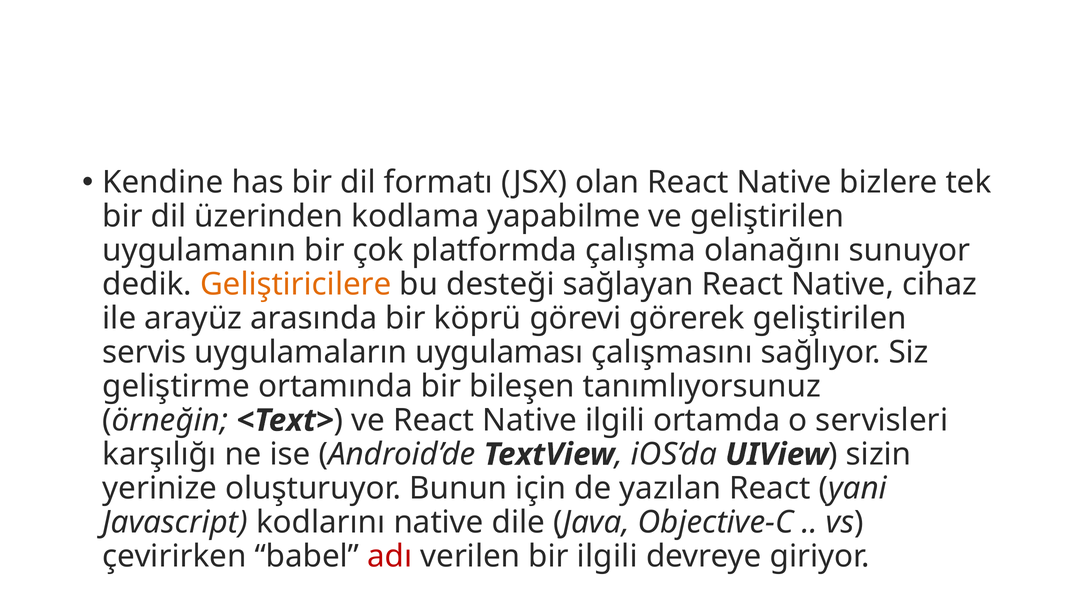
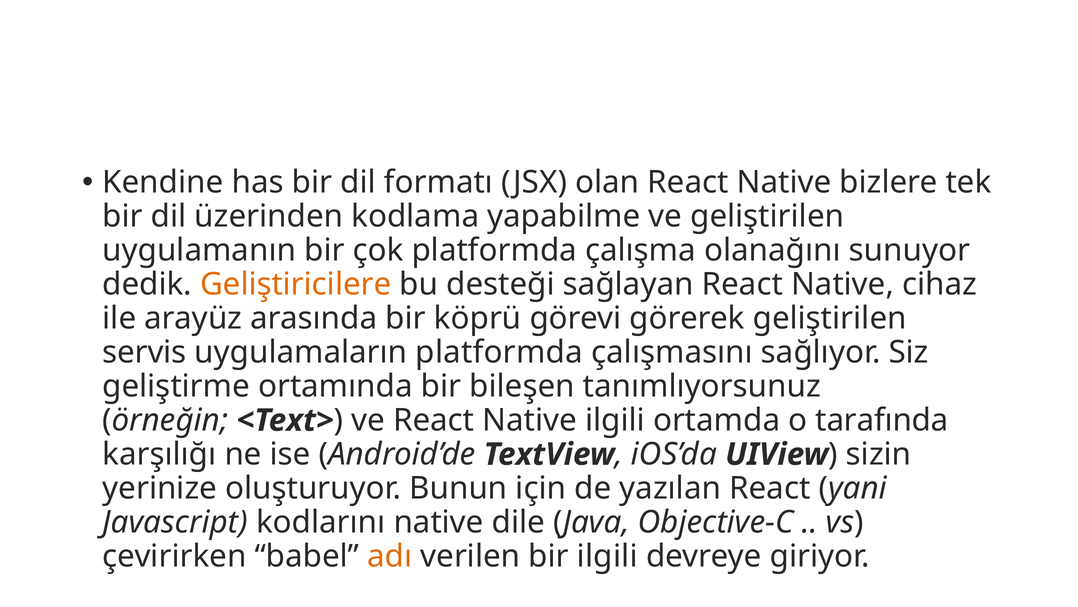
uygulamaların uygulaması: uygulaması -> platformda
servisleri: servisleri -> tarafında
adı colour: red -> orange
